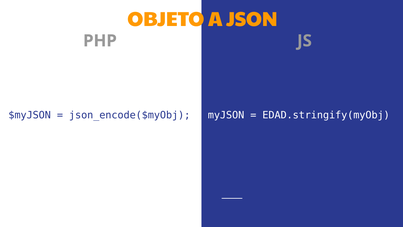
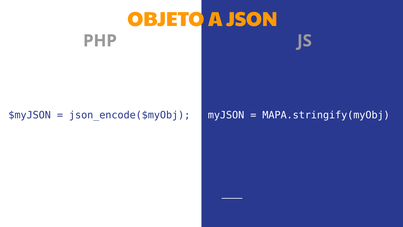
EDAD.stringify(myObj: EDAD.stringify(myObj -> MAPA.stringify(myObj
